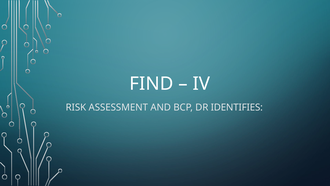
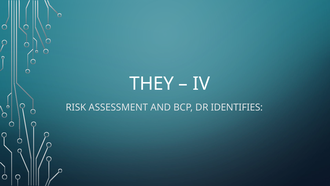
FIND: FIND -> THEY
